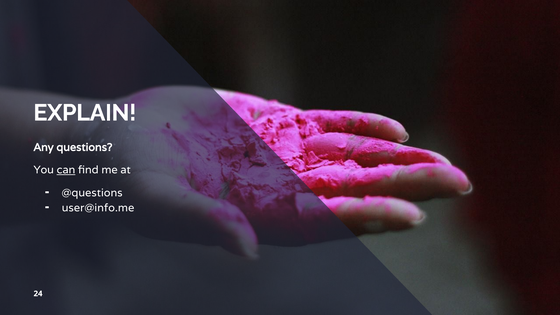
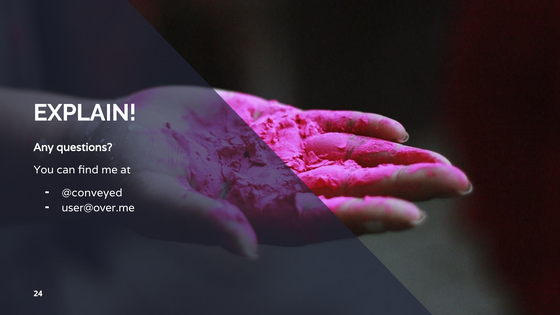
can underline: present -> none
@questions: @questions -> @conveyed
user@info.me: user@info.me -> user@over.me
